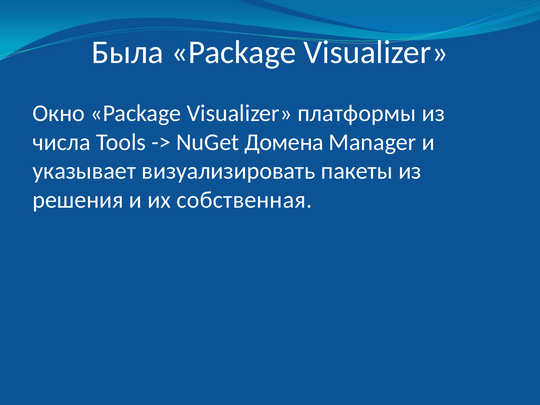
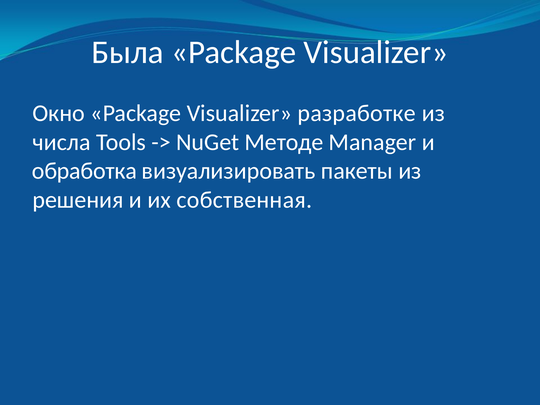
платформы: платформы -> разработке
Домена: Домена -> Методе
указывает: указывает -> обработка
